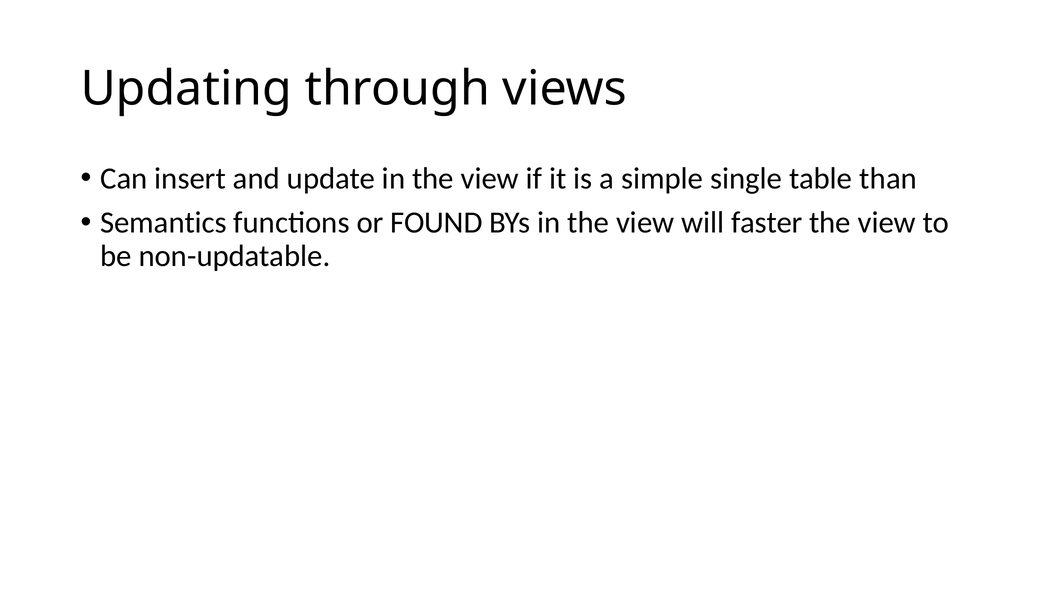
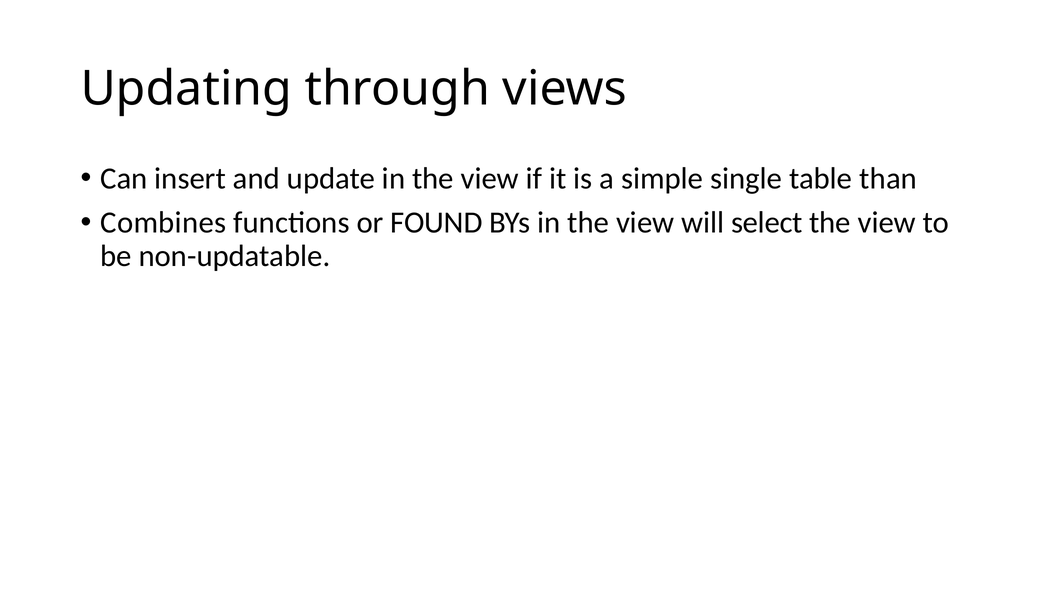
Semantics: Semantics -> Combines
faster: faster -> select
